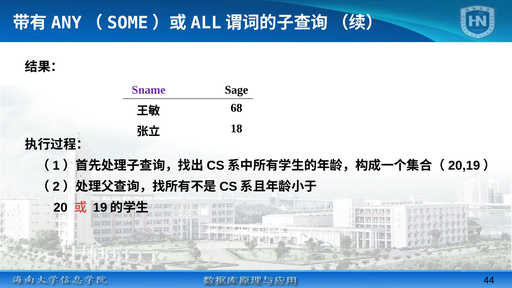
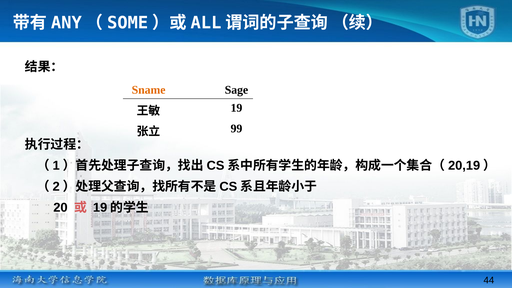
Sname colour: purple -> orange
68: 68 -> 19
18: 18 -> 99
